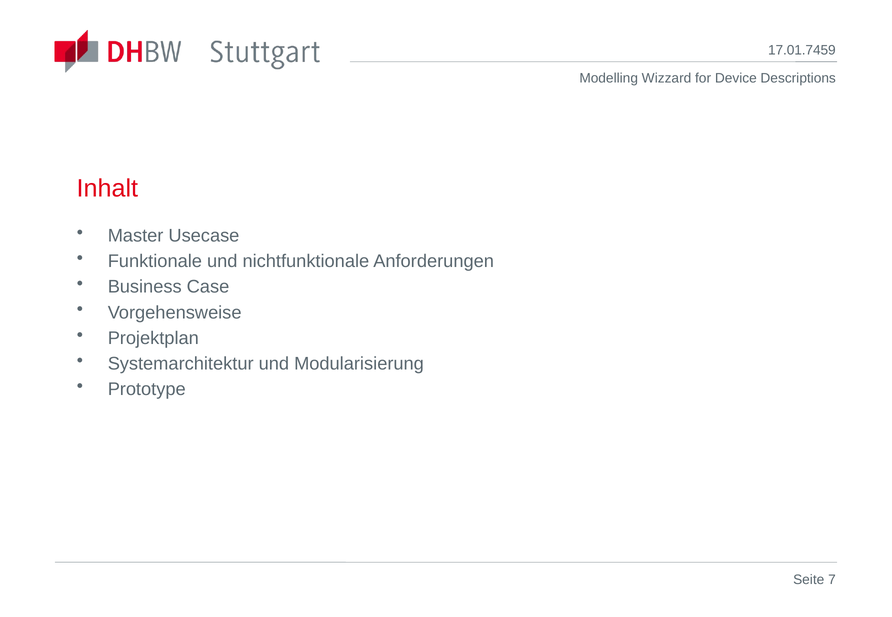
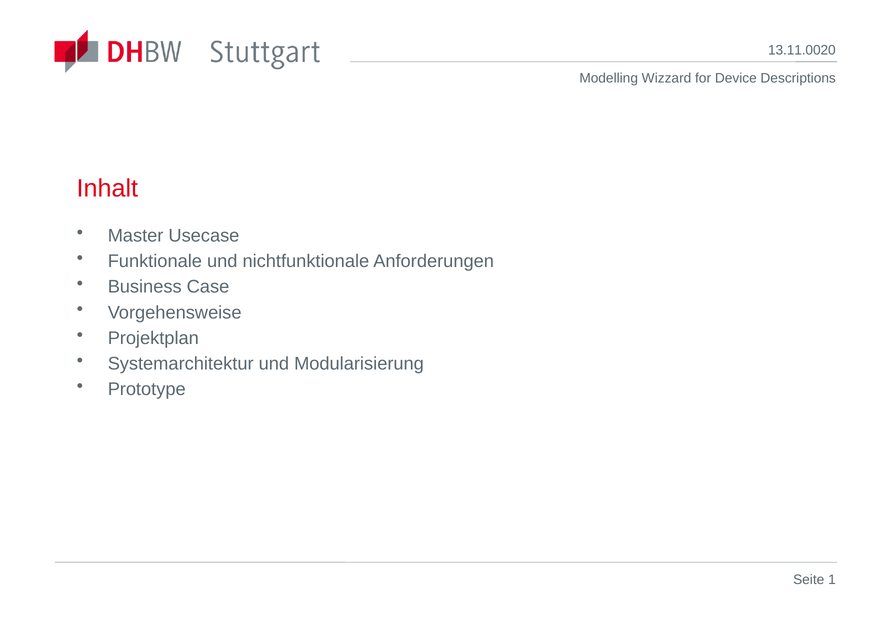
17.01.7459: 17.01.7459 -> 13.11.0020
7: 7 -> 1
